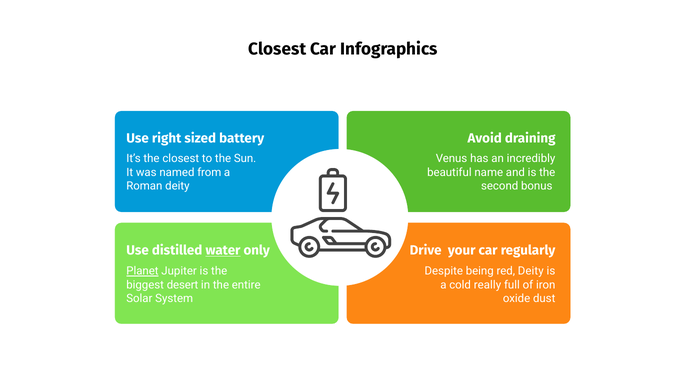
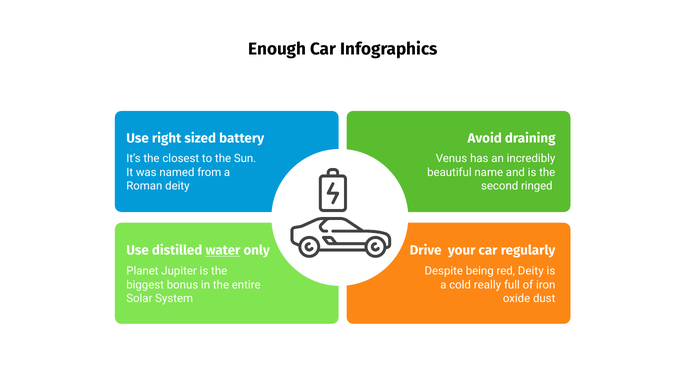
Closest at (277, 49): Closest -> Enough
bonus: bonus -> ringed
Planet underline: present -> none
desert: desert -> bonus
